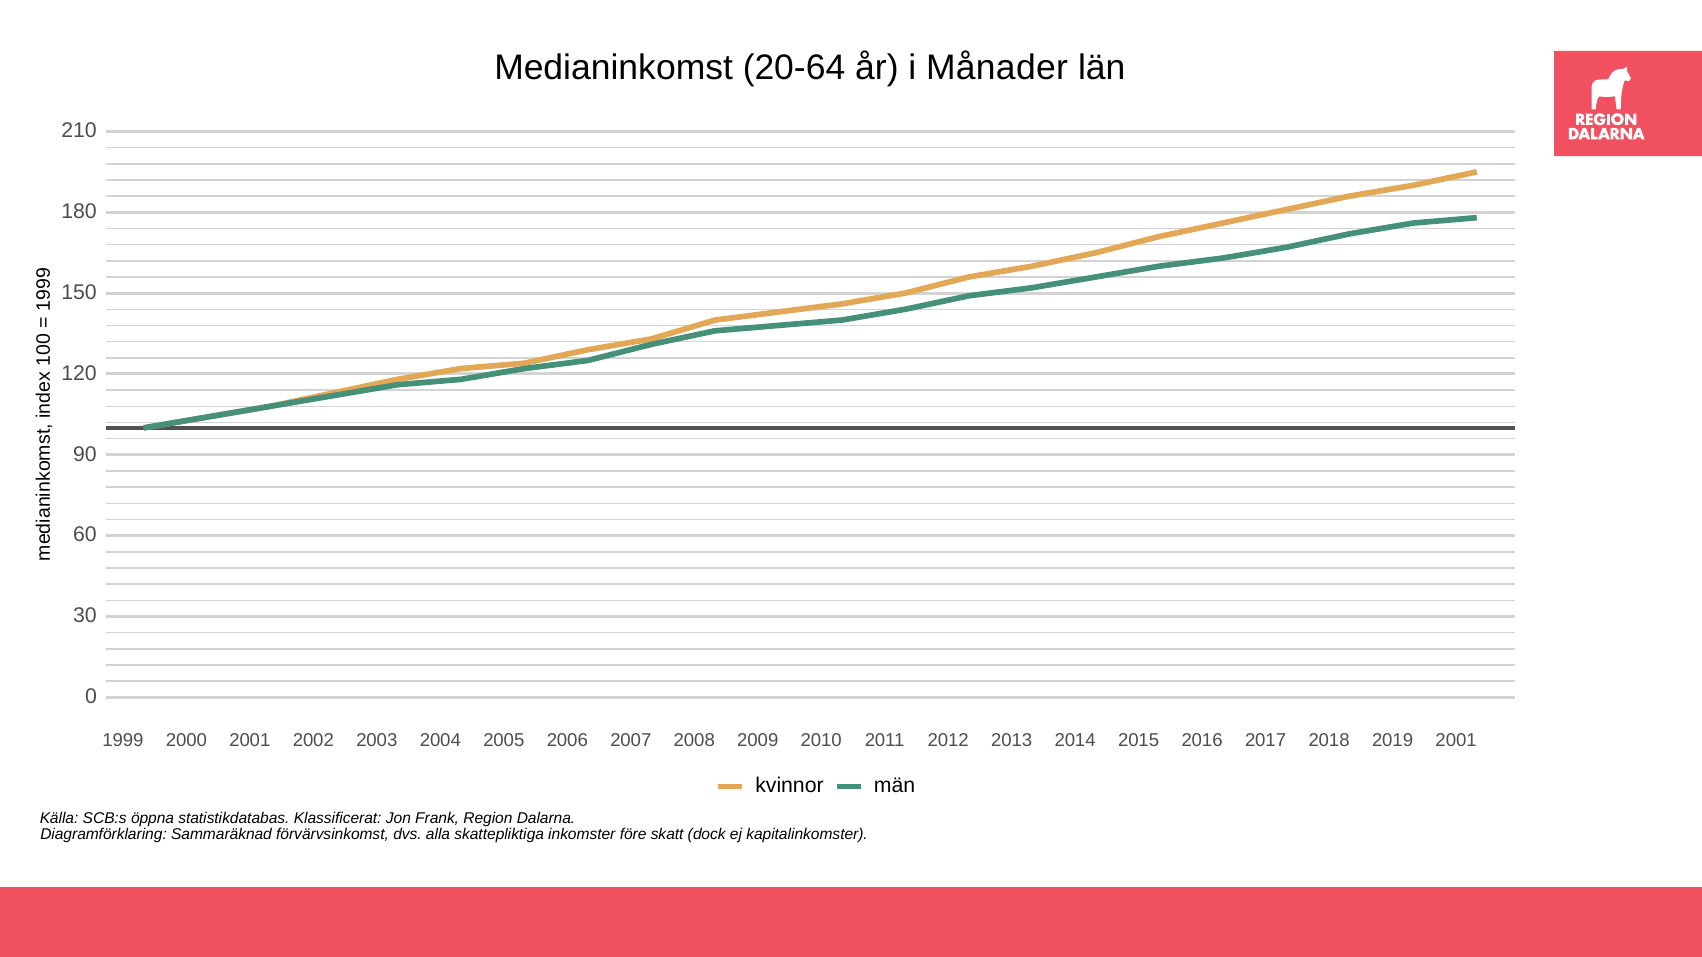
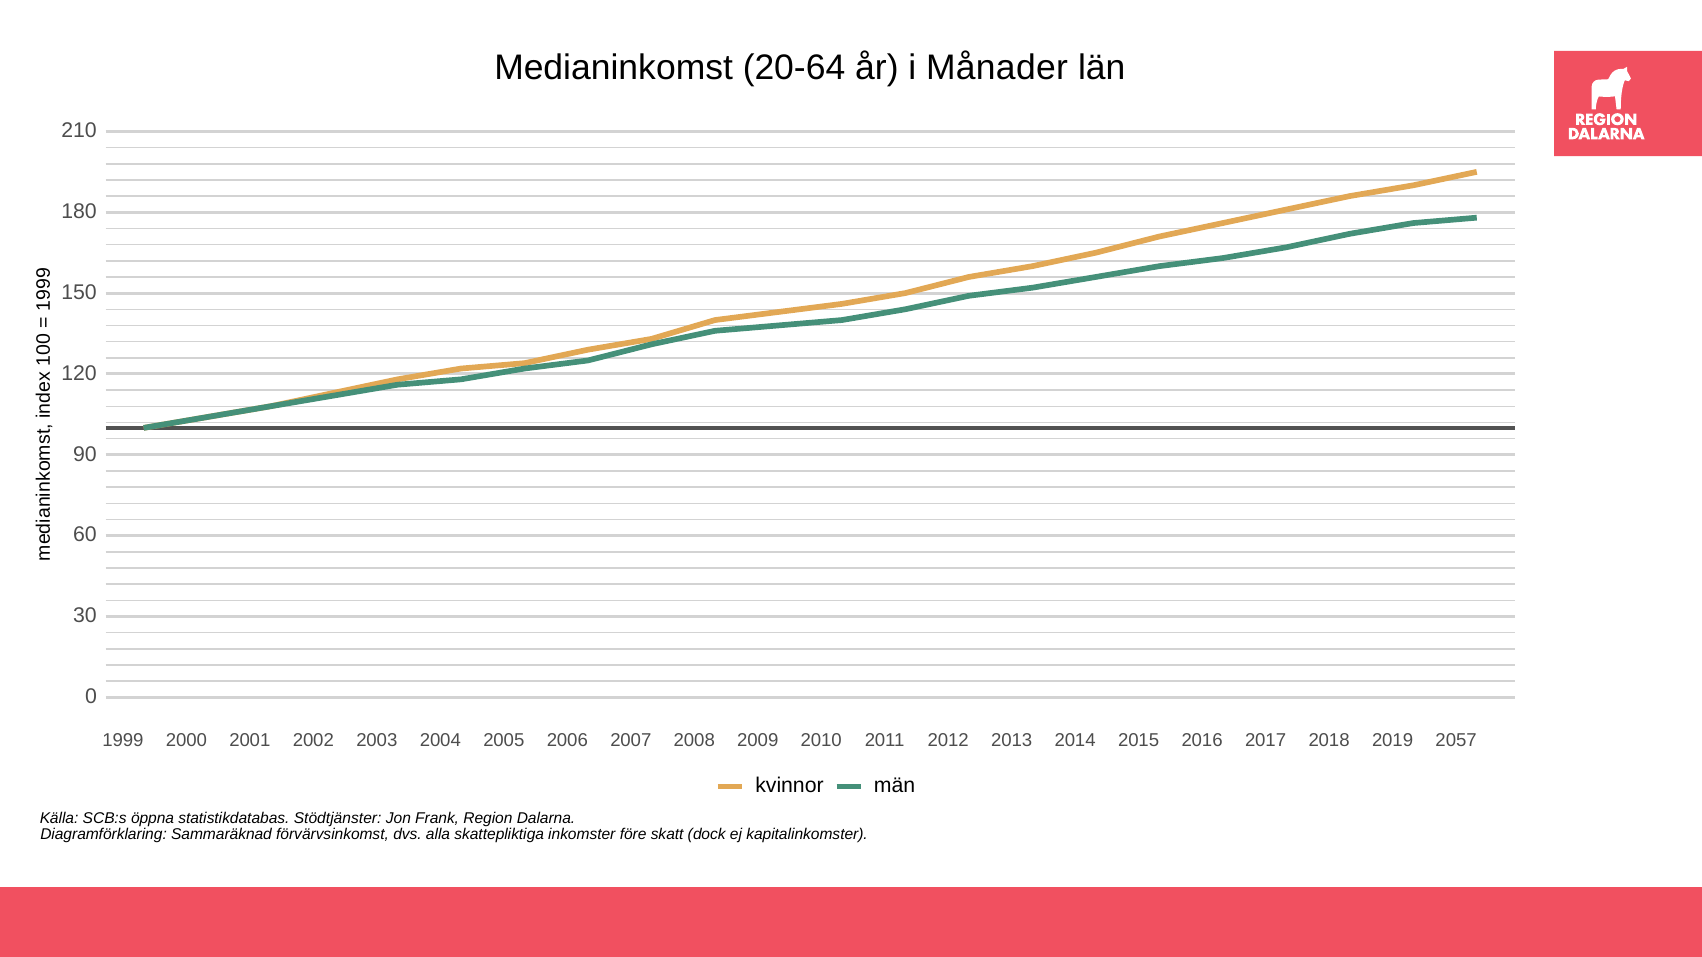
2019 2001: 2001 -> 2057
Klassificerat: Klassificerat -> Stödtjänster
